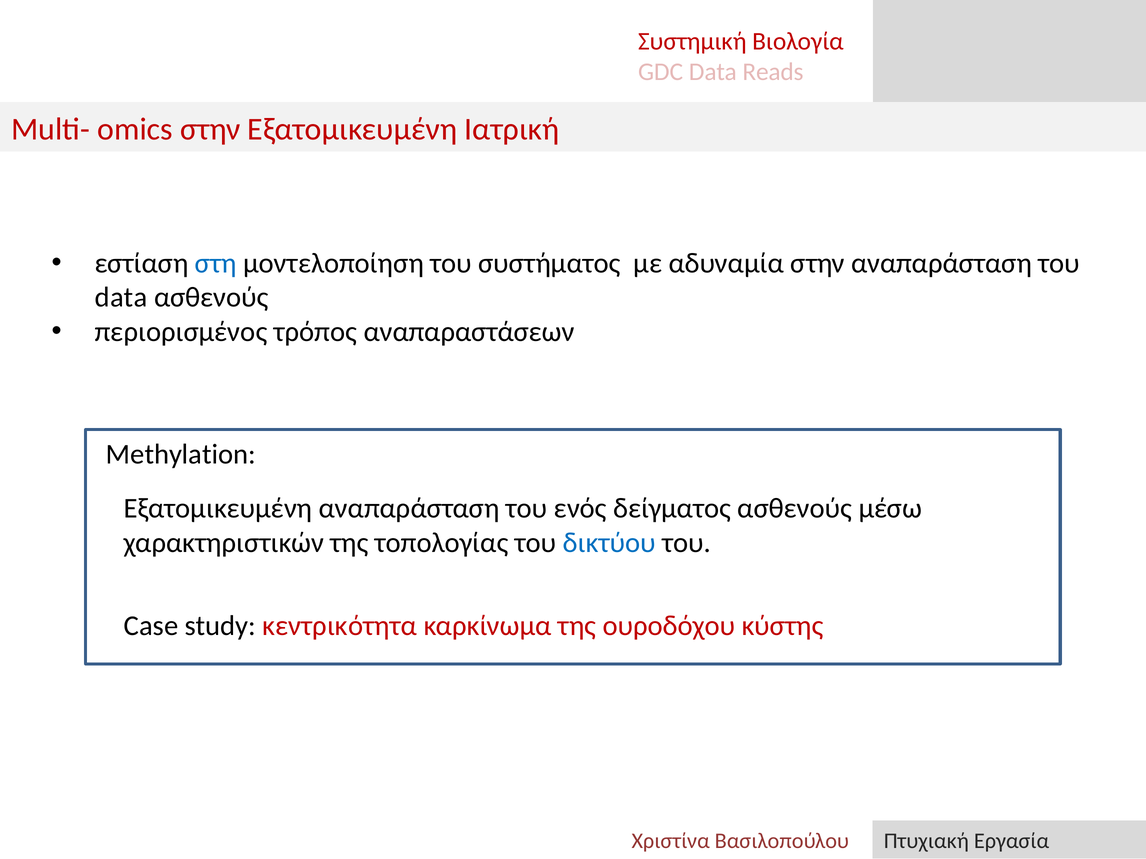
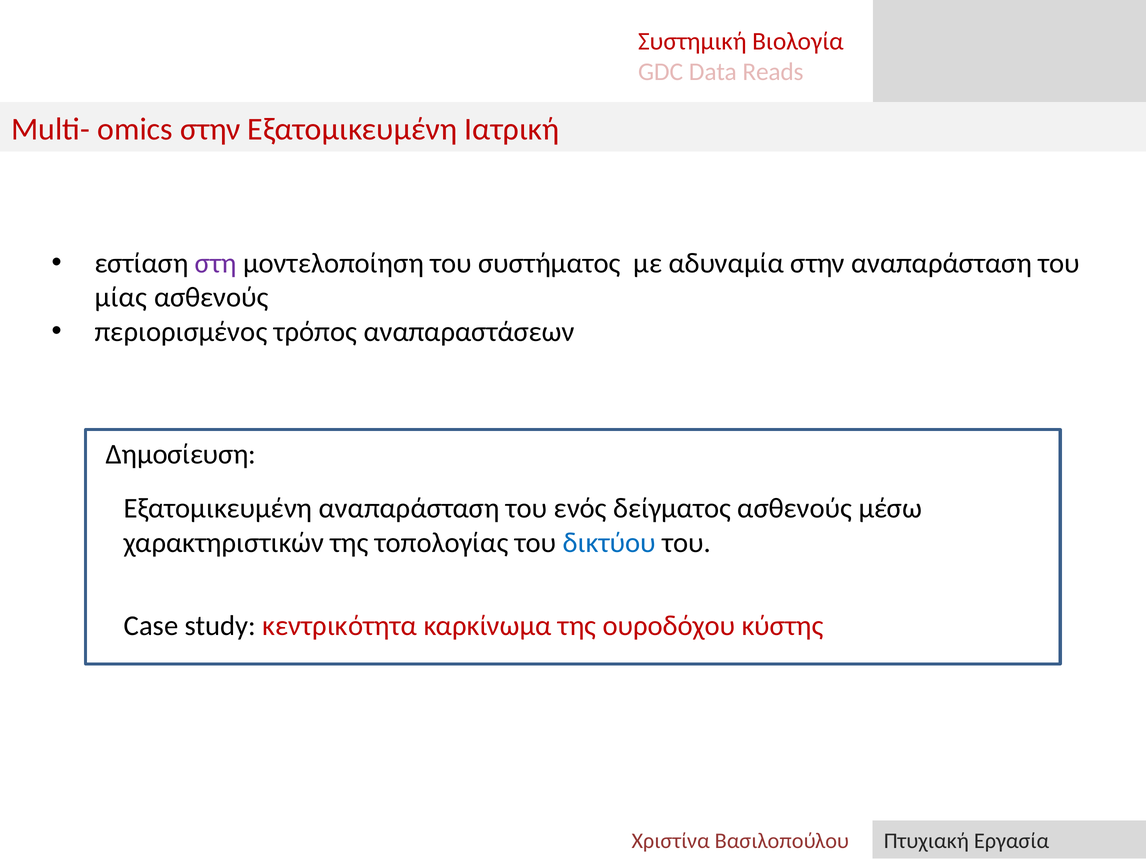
στη colour: blue -> purple
data at (121, 298): data -> μίας
Methylation: Methylation -> Δημοσίευση
